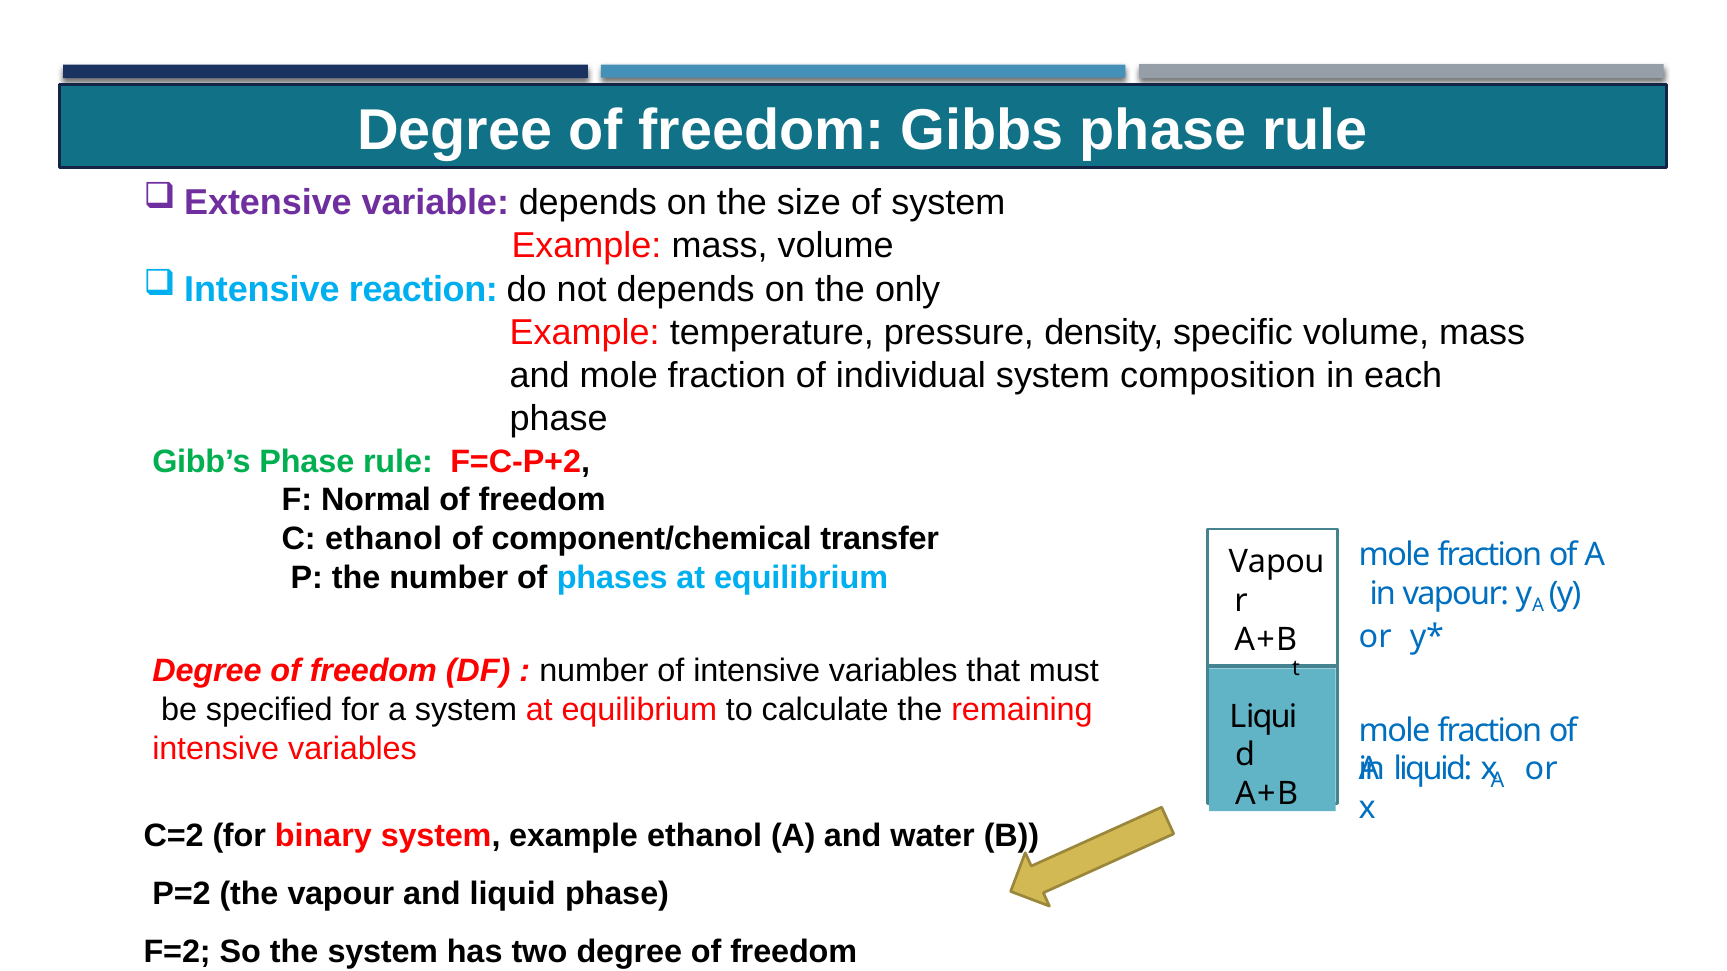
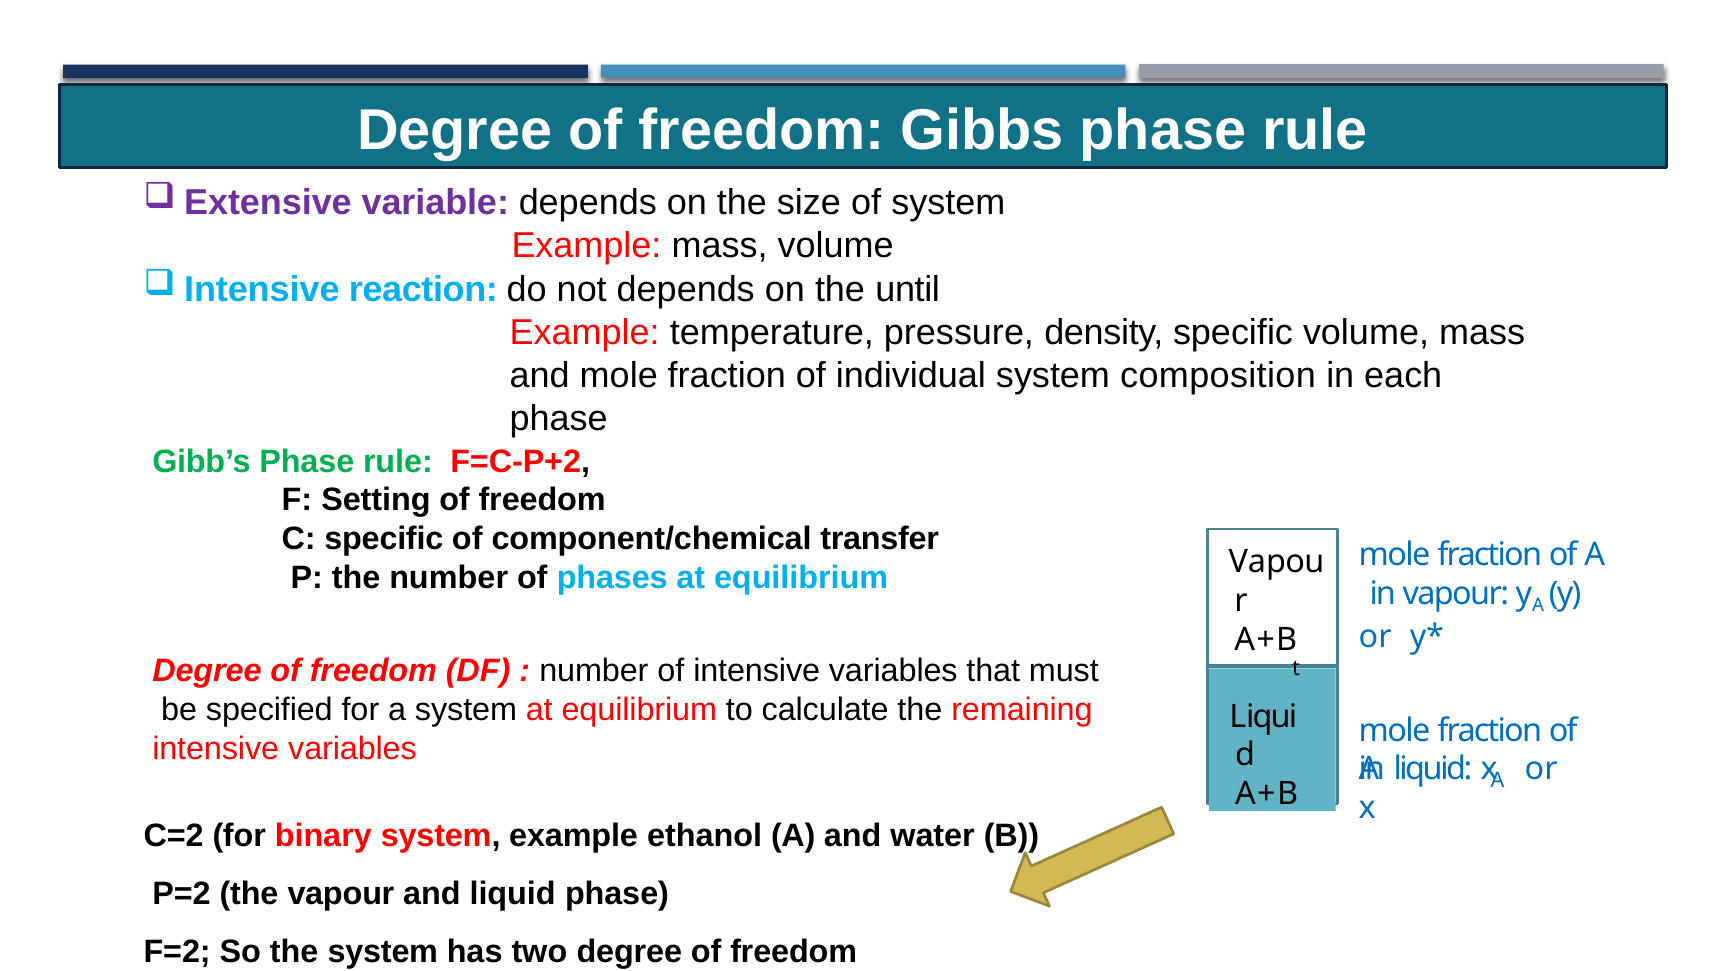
only: only -> until
Normal: Normal -> Setting
C ethanol: ethanol -> specific
